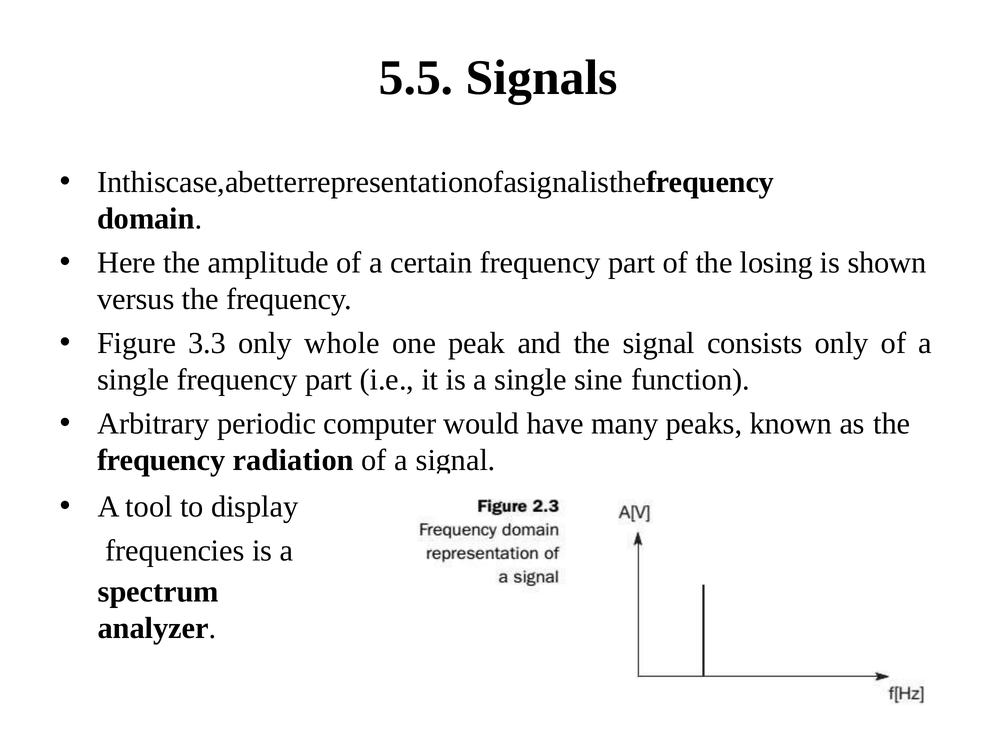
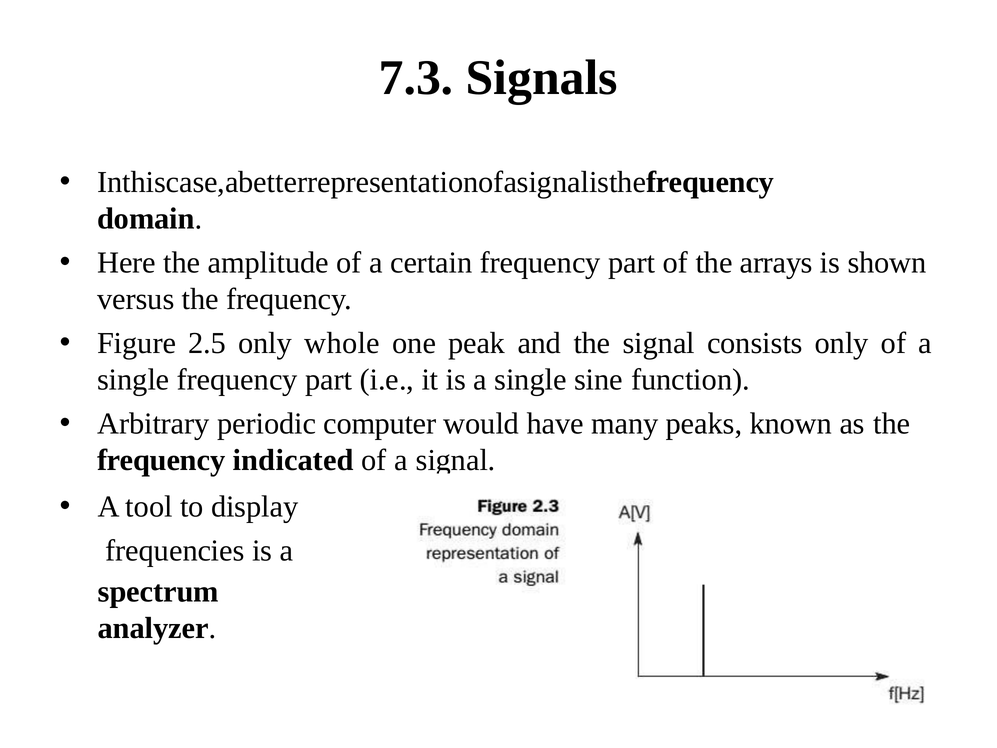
5.5: 5.5 -> 7.3
losing: losing -> arrays
3.3: 3.3 -> 2.5
radiation: radiation -> indicated
